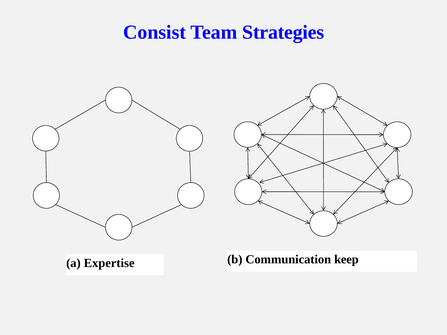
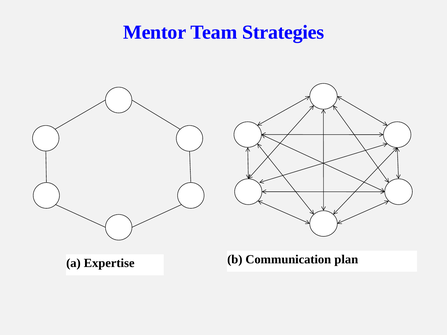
Consist: Consist -> Mentor
keep: keep -> plan
